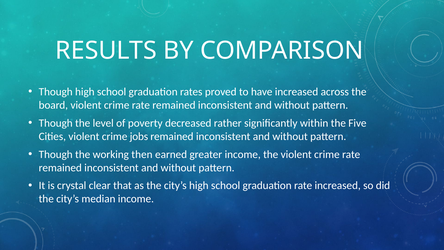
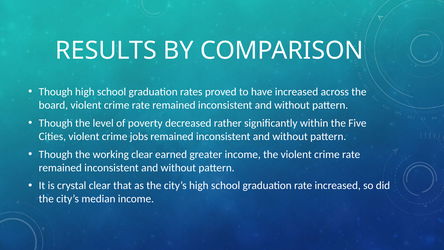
working then: then -> clear
